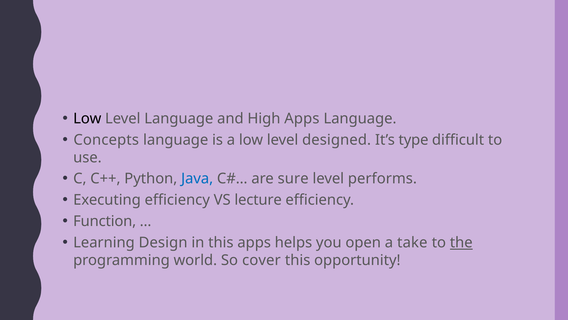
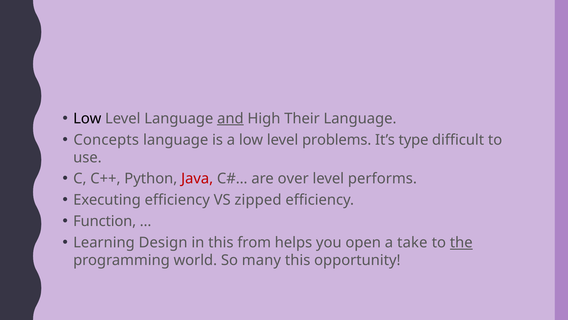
and underline: none -> present
High Apps: Apps -> Their
designed: designed -> problems
Java colour: blue -> red
sure: sure -> over
lecture: lecture -> zipped
this apps: apps -> from
cover: cover -> many
